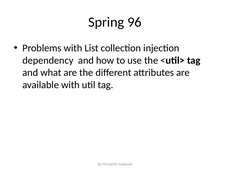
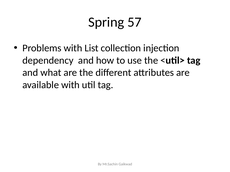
96: 96 -> 57
